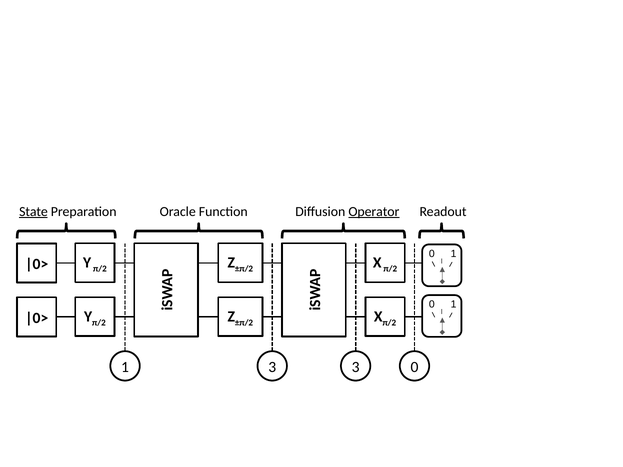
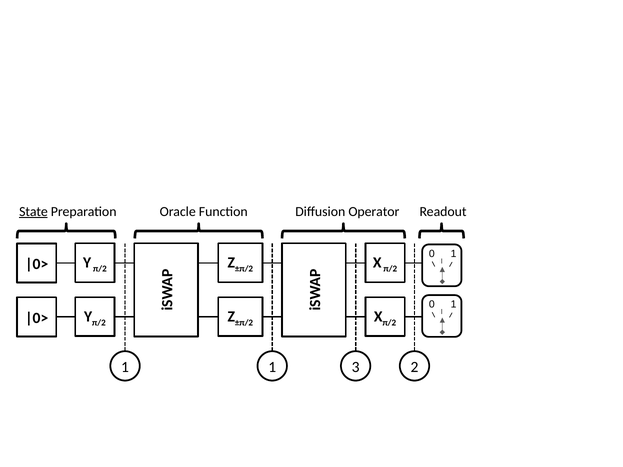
Operator underline: present -> none
3 at (272, 367): 3 -> 1
3 0: 0 -> 2
